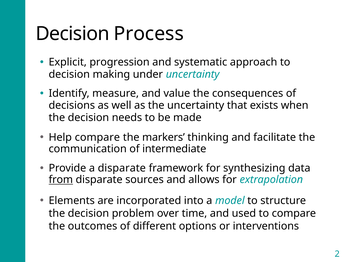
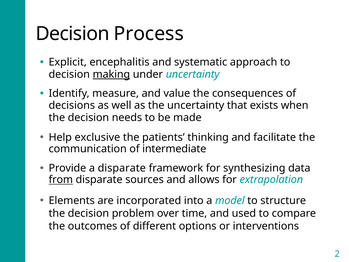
progression: progression -> encephalitis
making underline: none -> present
Help compare: compare -> exclusive
markers: markers -> patients
